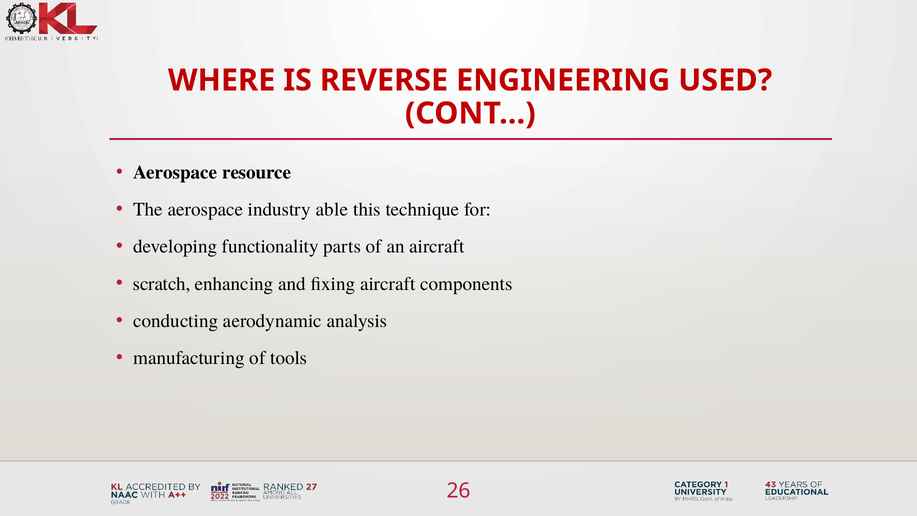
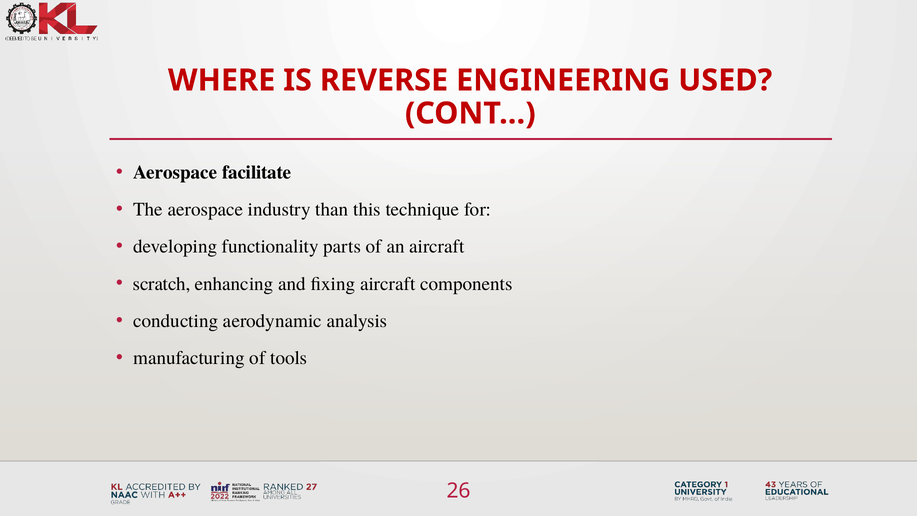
resource: resource -> facilitate
able: able -> than
